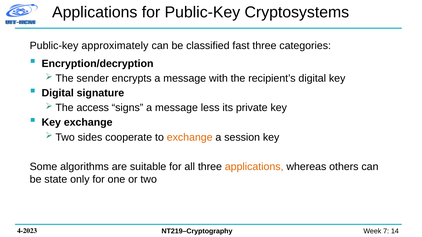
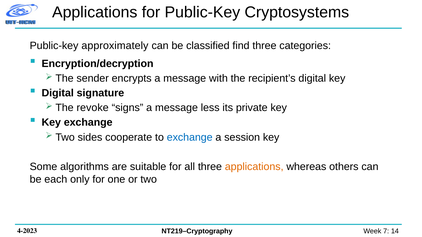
fast: fast -> find
access: access -> revoke
exchange at (190, 137) colour: orange -> blue
state: state -> each
